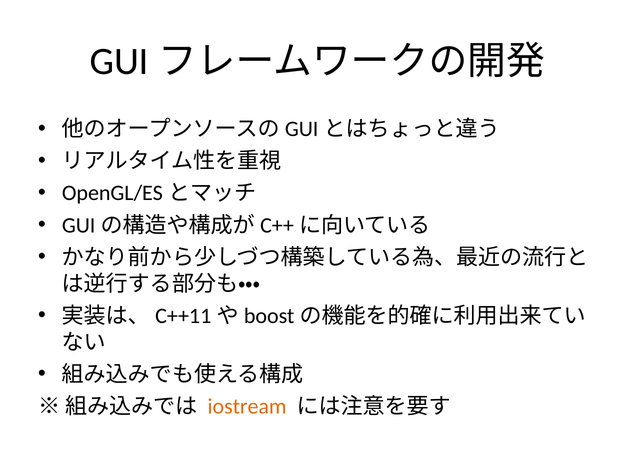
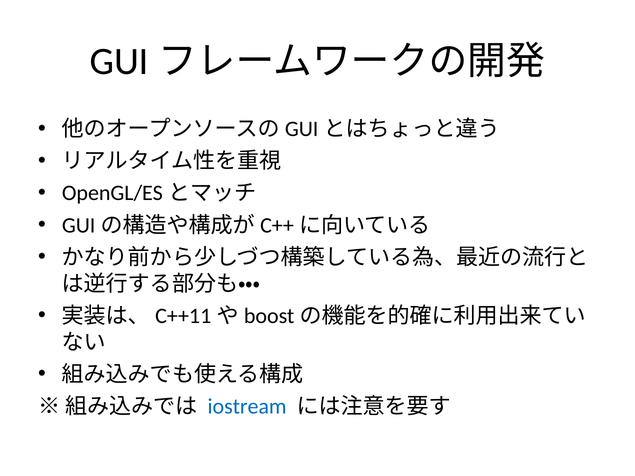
iostream colour: orange -> blue
